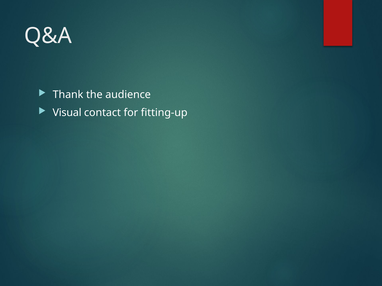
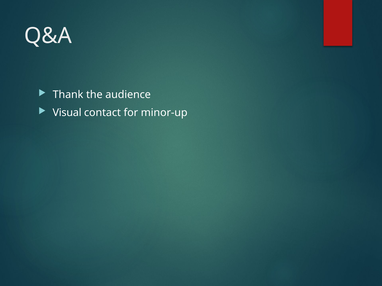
fitting-up: fitting-up -> minor-up
